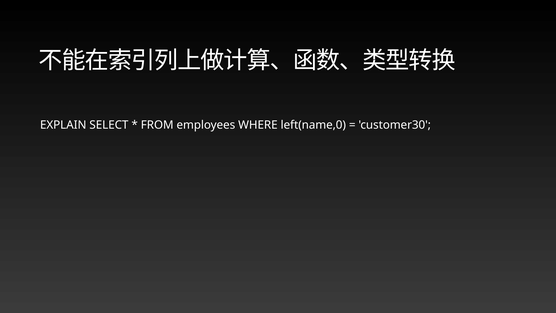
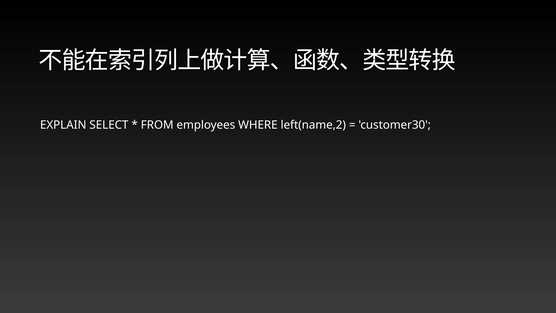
left(name,0: left(name,0 -> left(name,2
